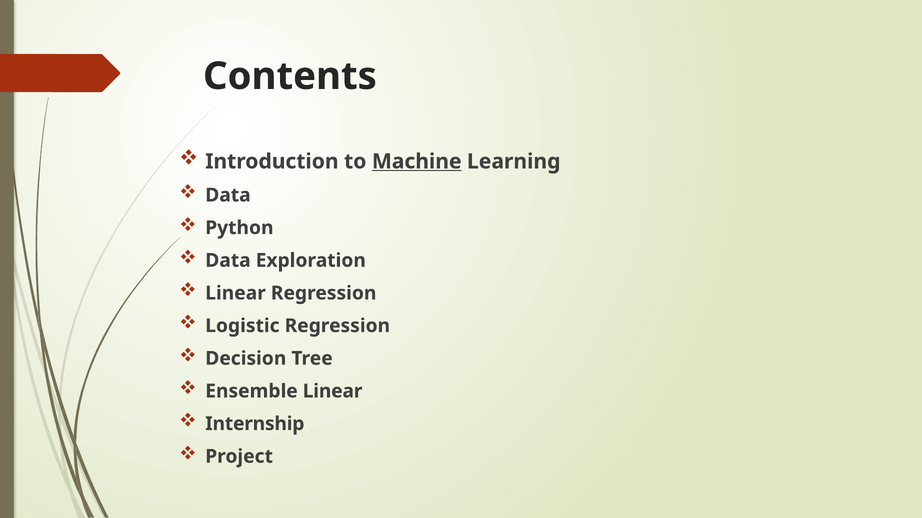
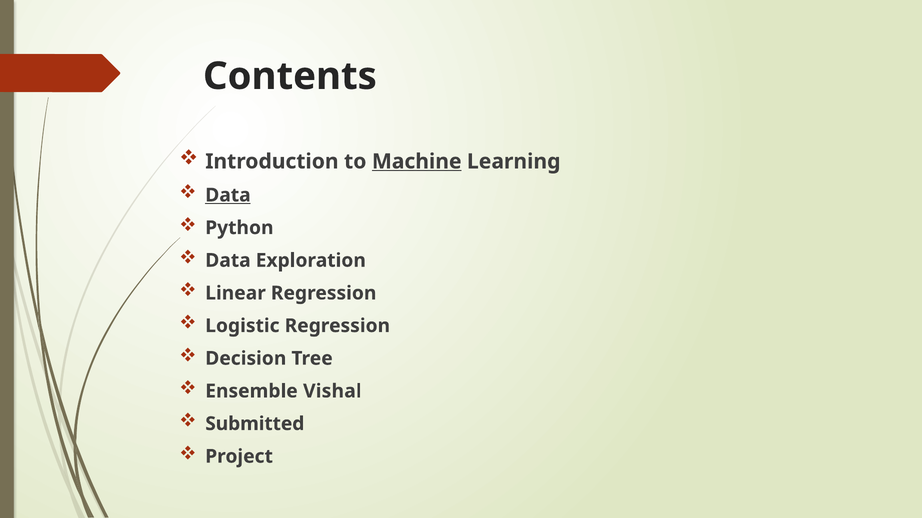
Data at (228, 195) underline: none -> present
Ensemble Linear: Linear -> Vishal
Internship: Internship -> Submitted
